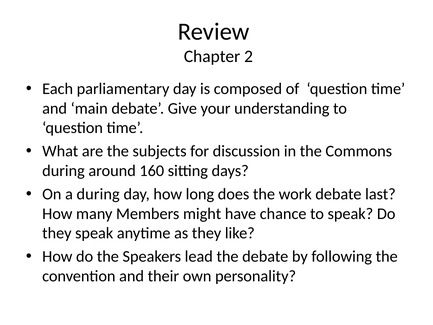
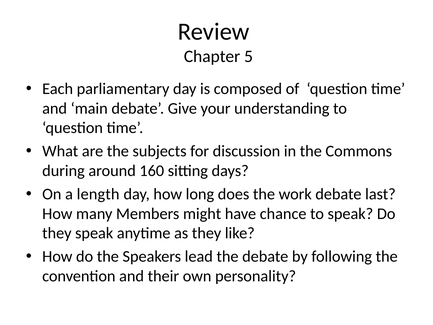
2: 2 -> 5
a during: during -> length
